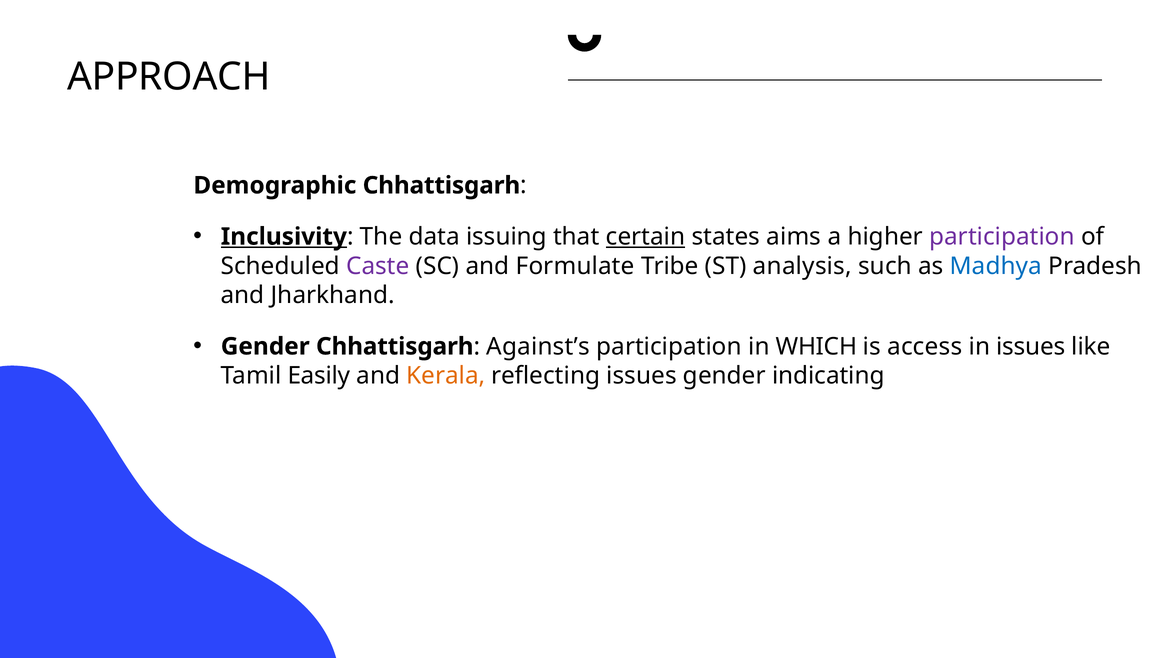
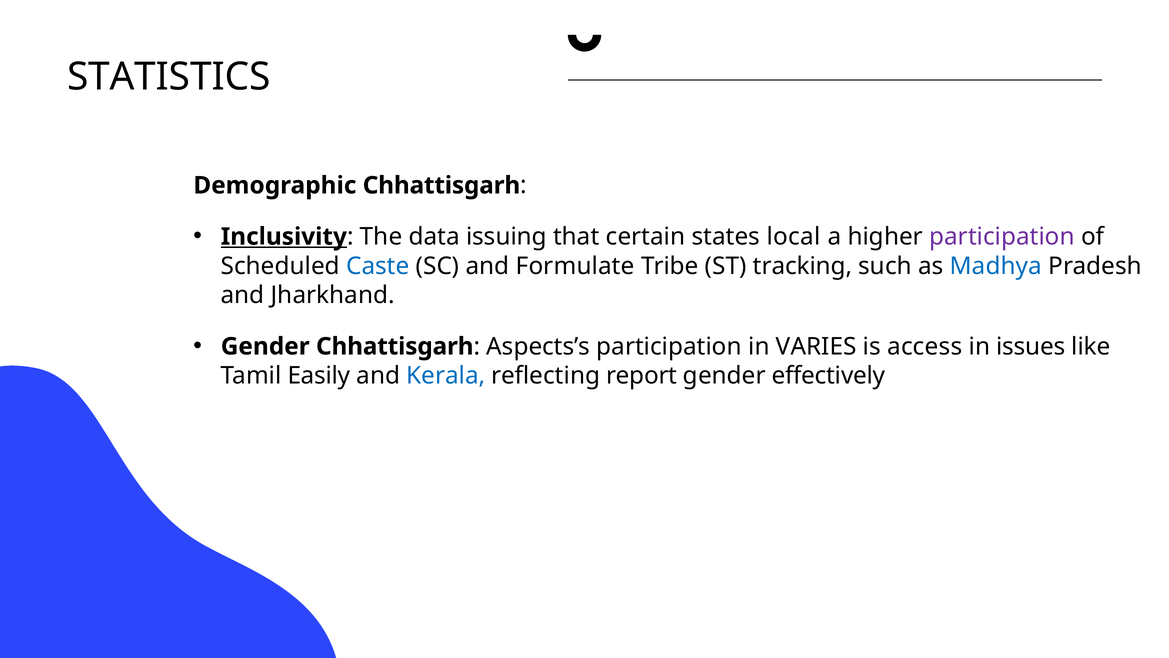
APPROACH: APPROACH -> STATISTICS
certain underline: present -> none
aims: aims -> local
Caste colour: purple -> blue
analysis: analysis -> tracking
Against’s: Against’s -> Aspects’s
WHICH: WHICH -> VARIES
Kerala colour: orange -> blue
reflecting issues: issues -> report
indicating: indicating -> effectively
